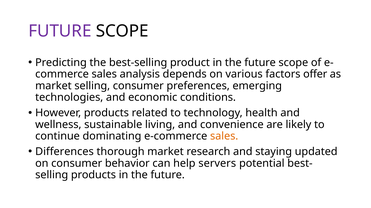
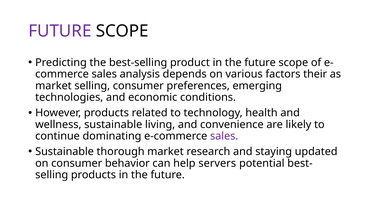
offer: offer -> their
sales at (224, 137) colour: orange -> purple
Differences at (64, 152): Differences -> Sustainable
